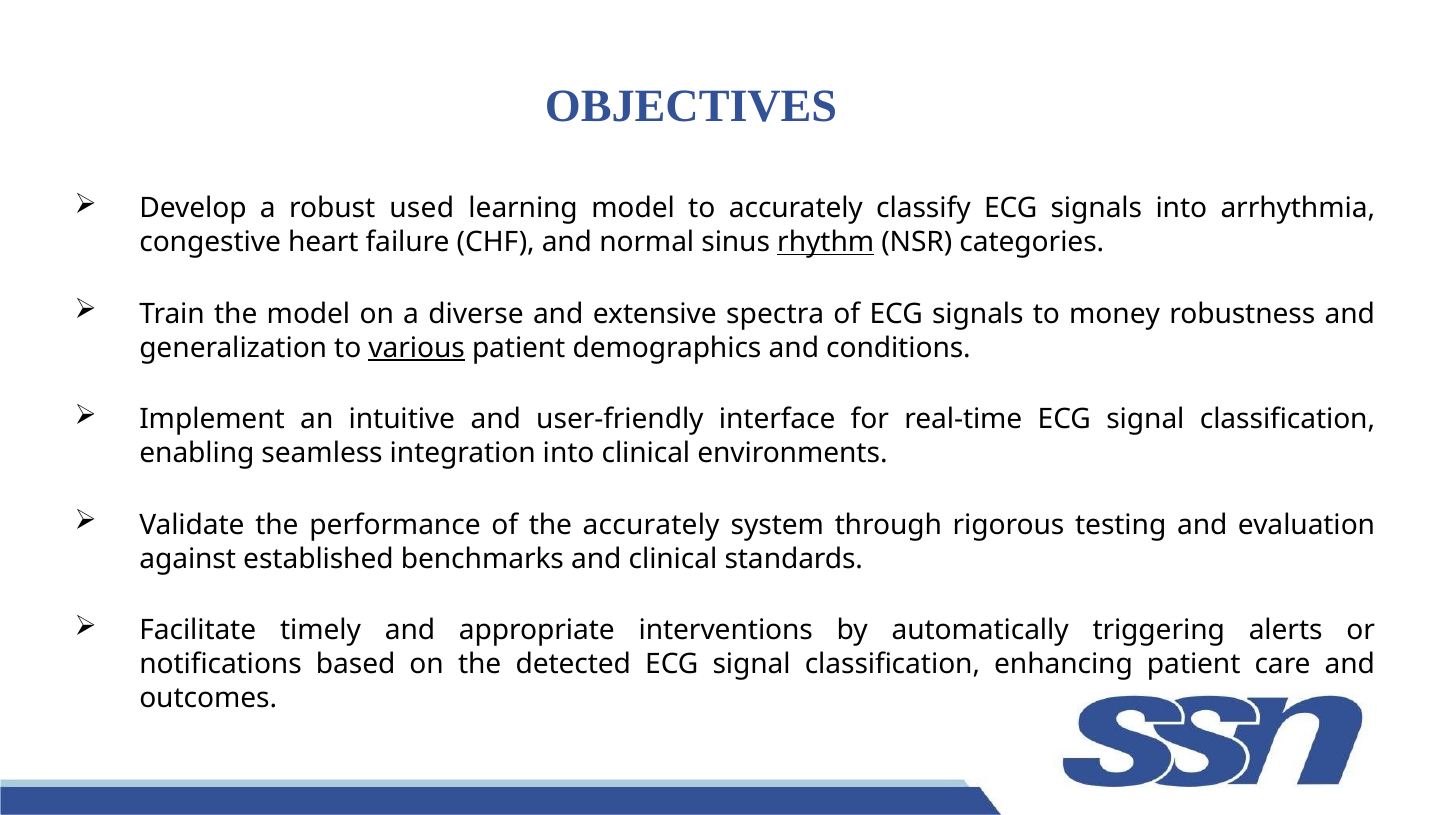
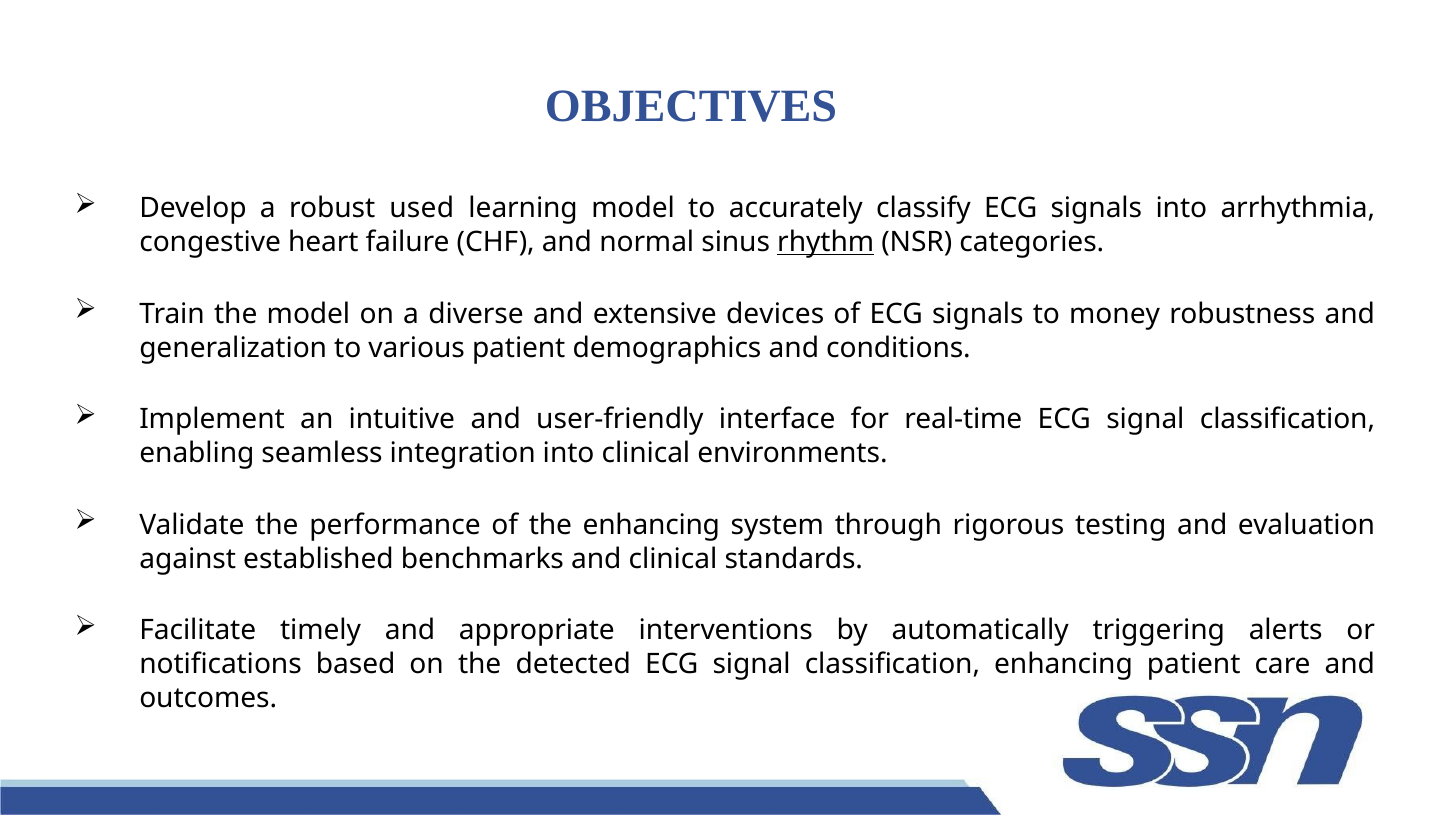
spectra: spectra -> devices
various underline: present -> none
the accurately: accurately -> enhancing
